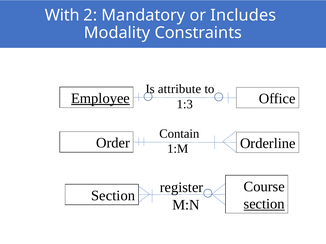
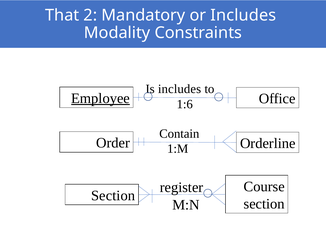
With: With -> That
Is attribute: attribute -> includes
1:3: 1:3 -> 1:6
section at (264, 204) underline: present -> none
